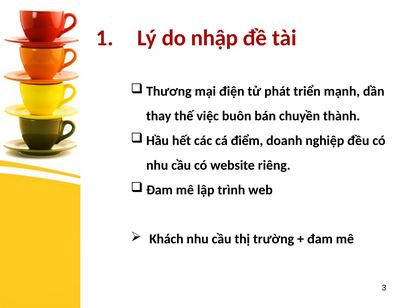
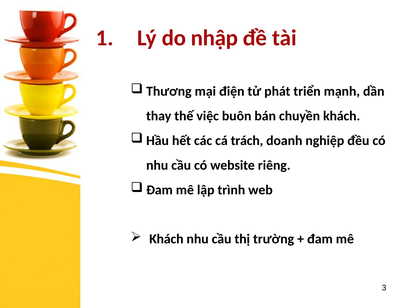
chuyền thành: thành -> khách
điểm: điểm -> trách
